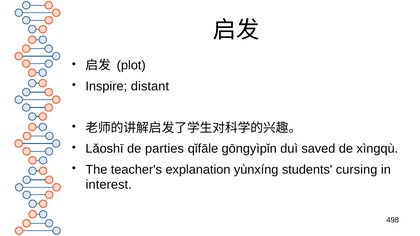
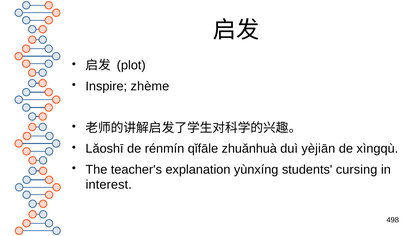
distant: distant -> zhème
parties: parties -> rénmín
gōngyìpǐn: gōngyìpǐn -> zhuǎnhuà
saved: saved -> yèjiān
